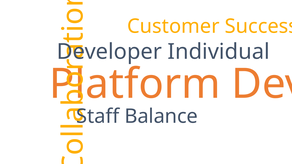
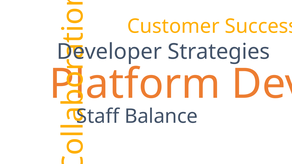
Individual: Individual -> Strategies
